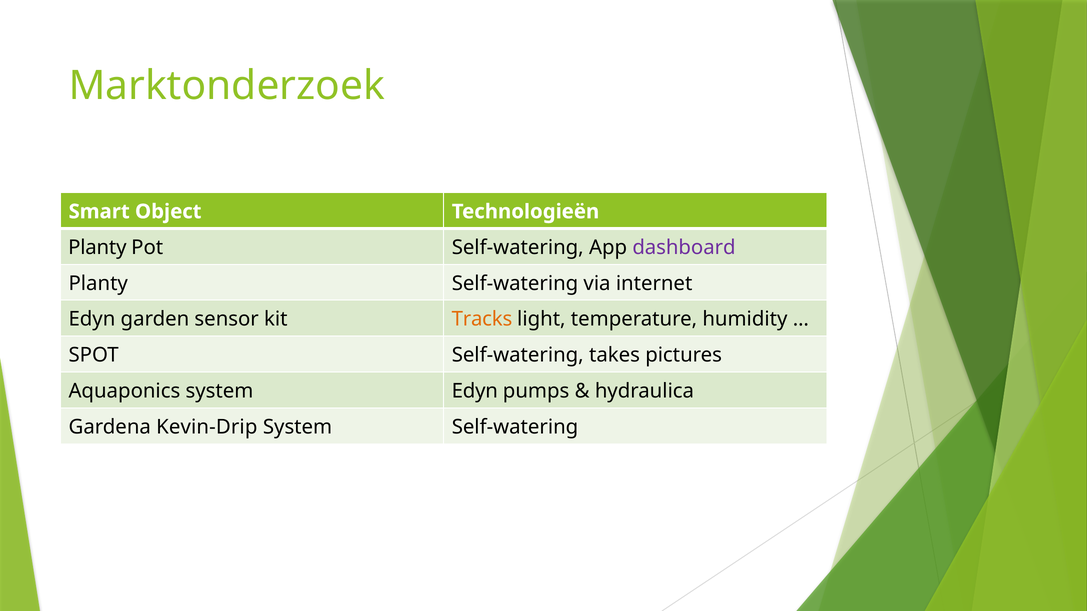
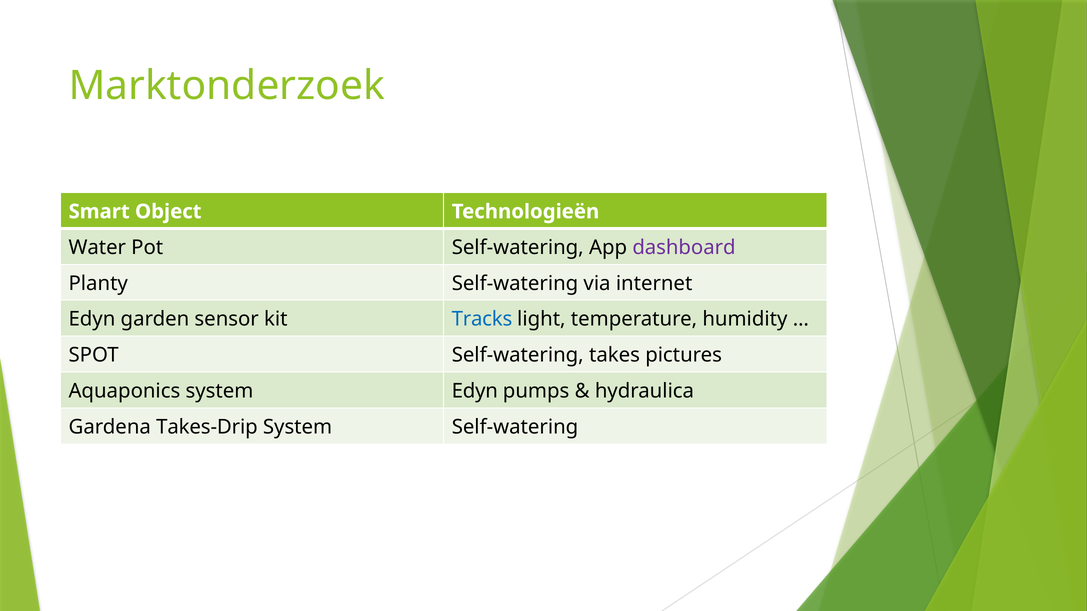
Planty at (97, 248): Planty -> Water
Tracks colour: orange -> blue
Kevin-Drip: Kevin-Drip -> Takes-Drip
